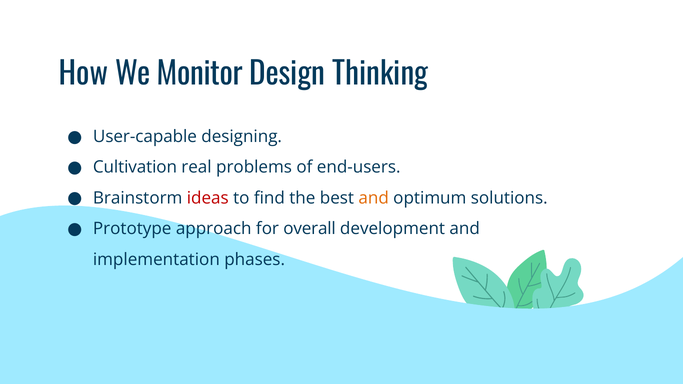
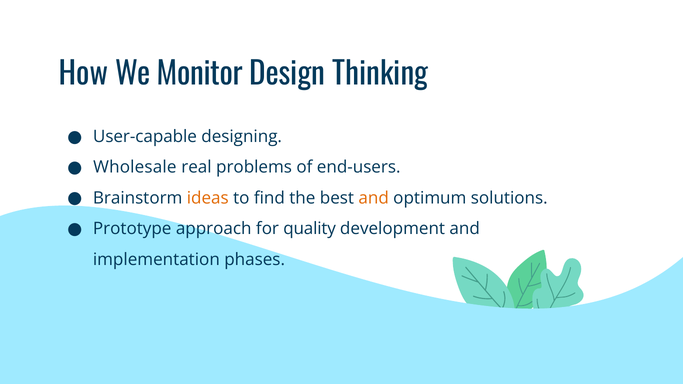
Cultivation: Cultivation -> Wholesale
ideas colour: red -> orange
overall: overall -> quality
